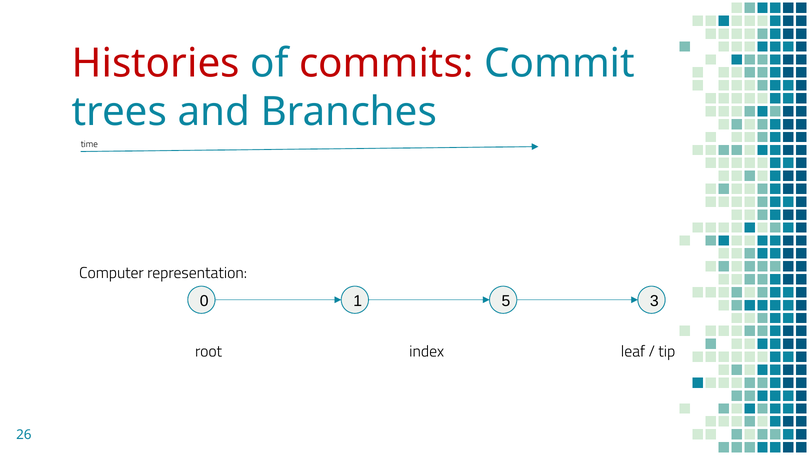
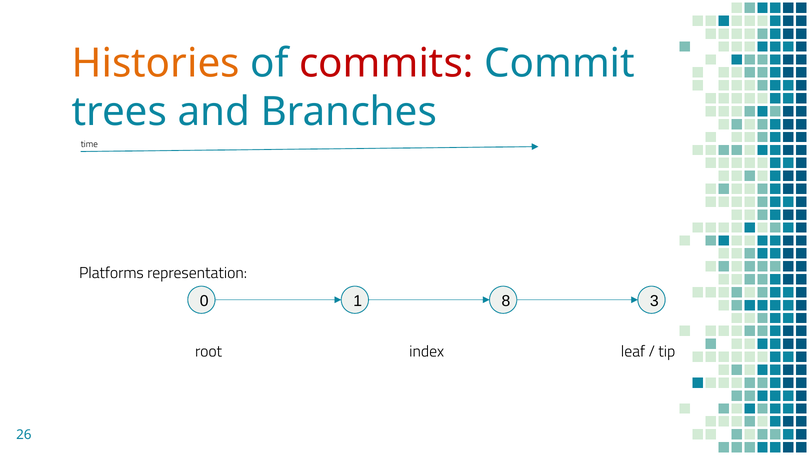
Histories colour: red -> orange
Computer: Computer -> Platforms
5: 5 -> 8
